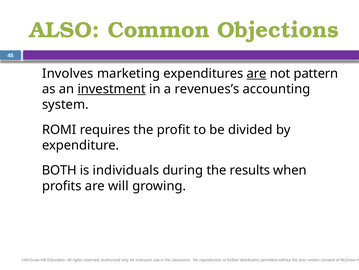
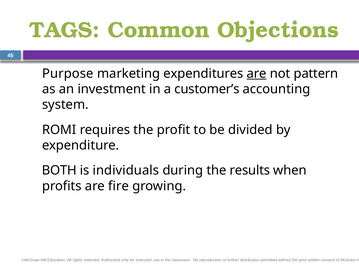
ALSO: ALSO -> TAGS
Involves: Involves -> Purpose
investment underline: present -> none
revenues’s: revenues’s -> customer’s
will: will -> fire
